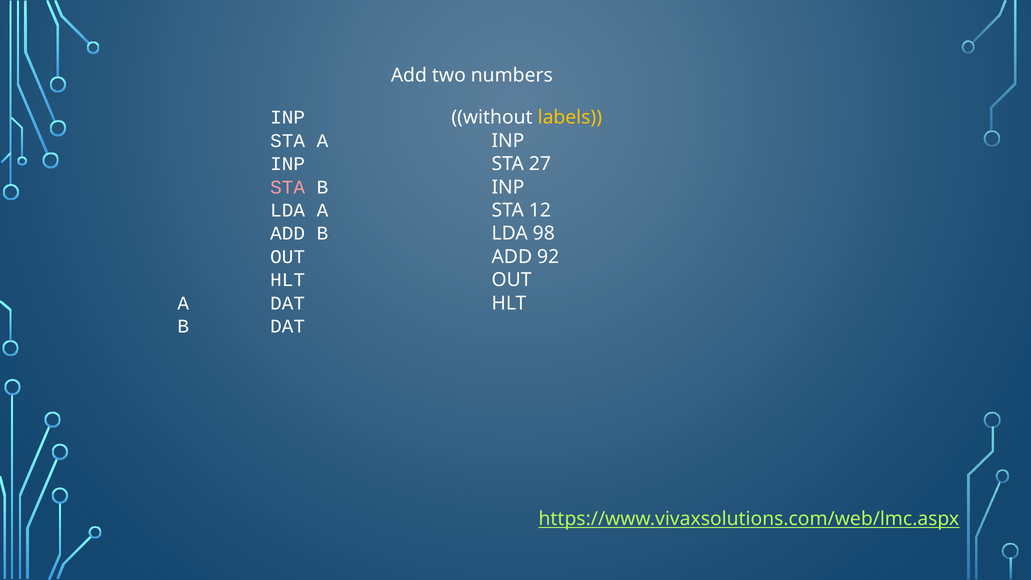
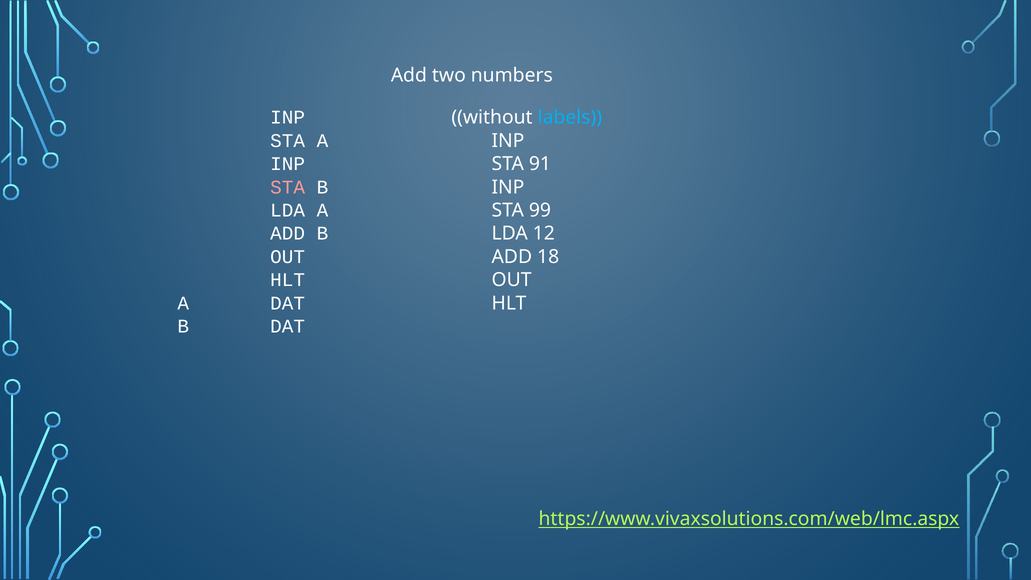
labels colour: yellow -> light blue
27: 27 -> 91
12: 12 -> 99
98: 98 -> 12
92: 92 -> 18
